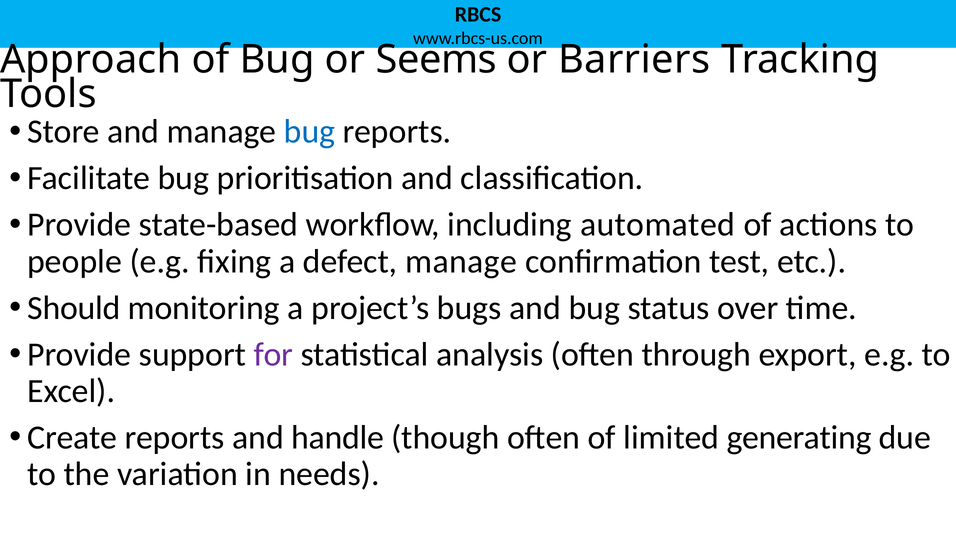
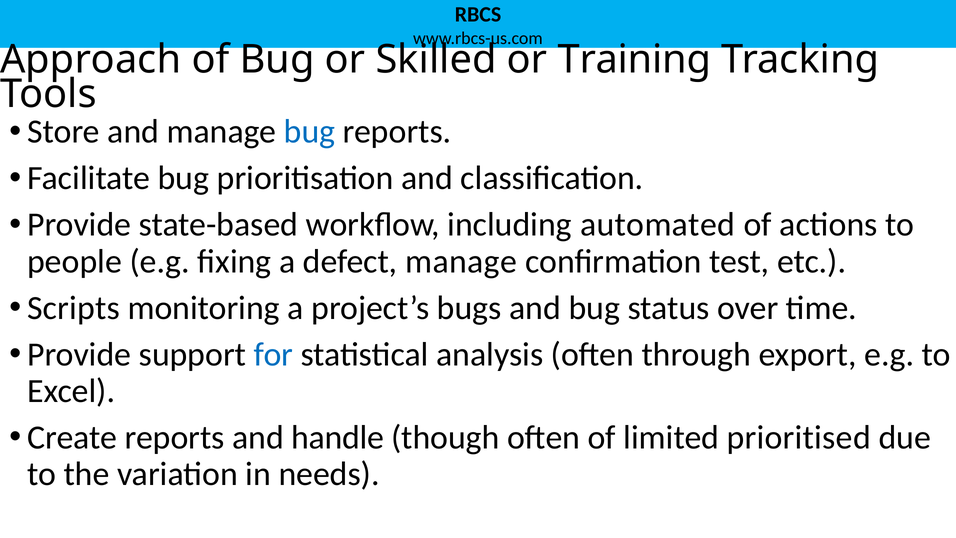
Seems: Seems -> Skilled
Barriers: Barriers -> Training
Should: Should -> Scripts
for colour: purple -> blue
generating: generating -> prioritised
